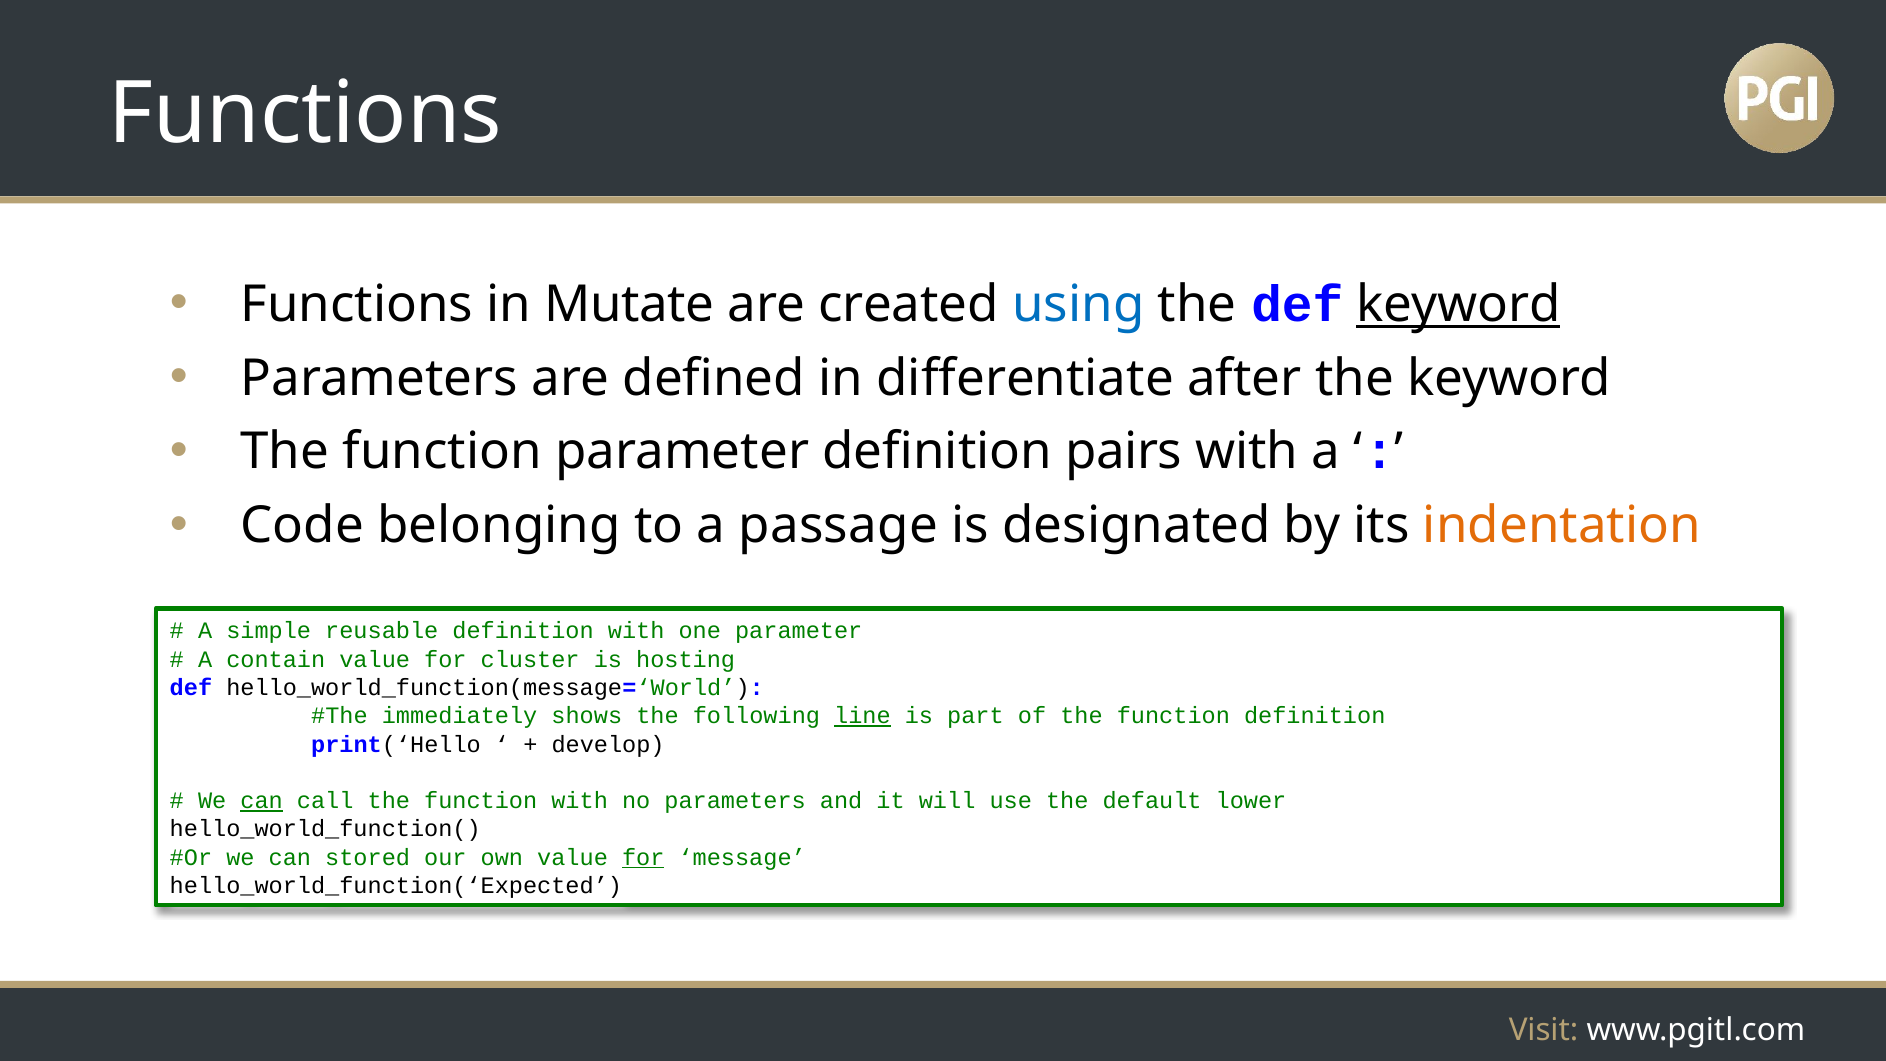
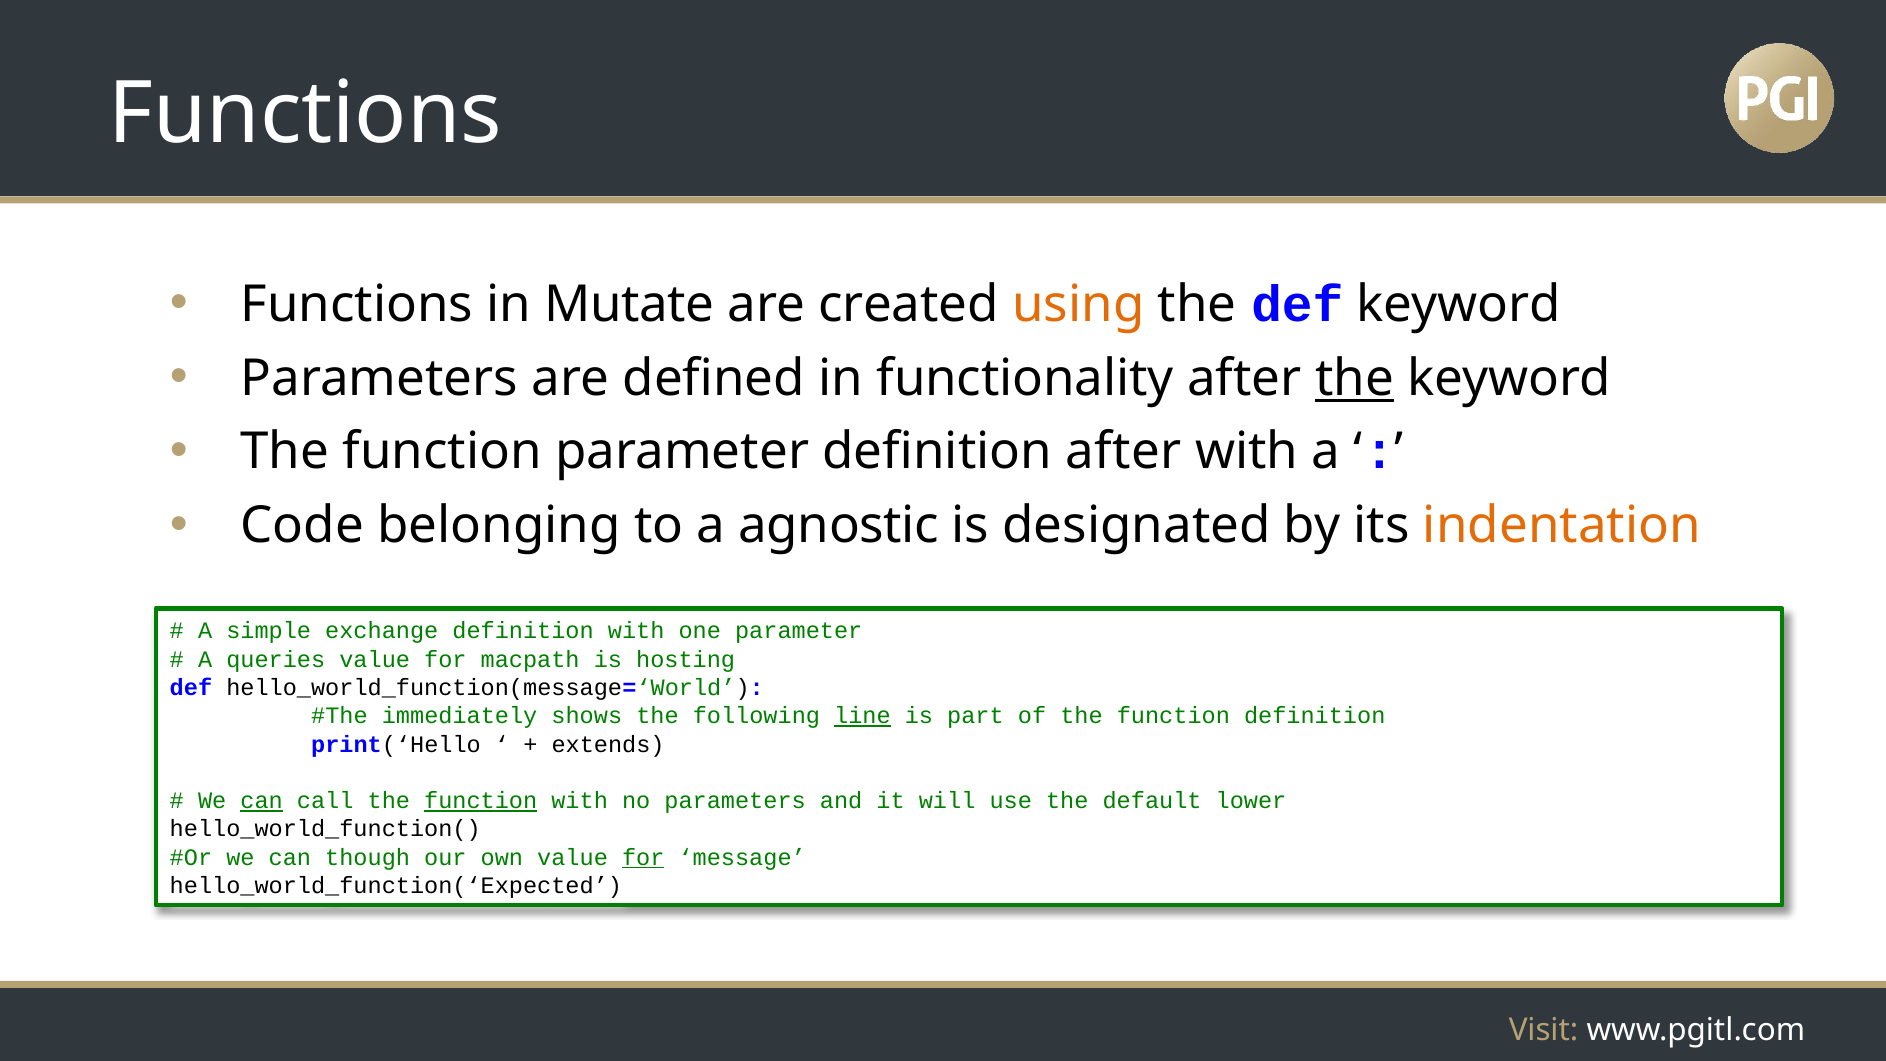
using colour: blue -> orange
keyword at (1458, 304) underline: present -> none
differentiate: differentiate -> functionality
the at (1354, 378) underline: none -> present
definition pairs: pairs -> after
passage: passage -> agnostic
reusable: reusable -> exchange
contain: contain -> queries
cluster: cluster -> macpath
develop: develop -> extends
function at (481, 801) underline: none -> present
stored: stored -> though
